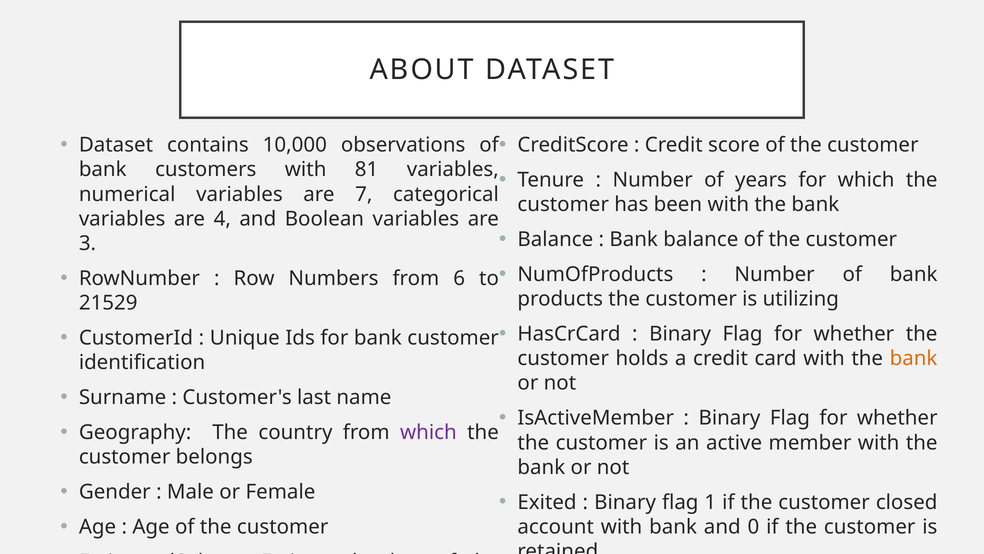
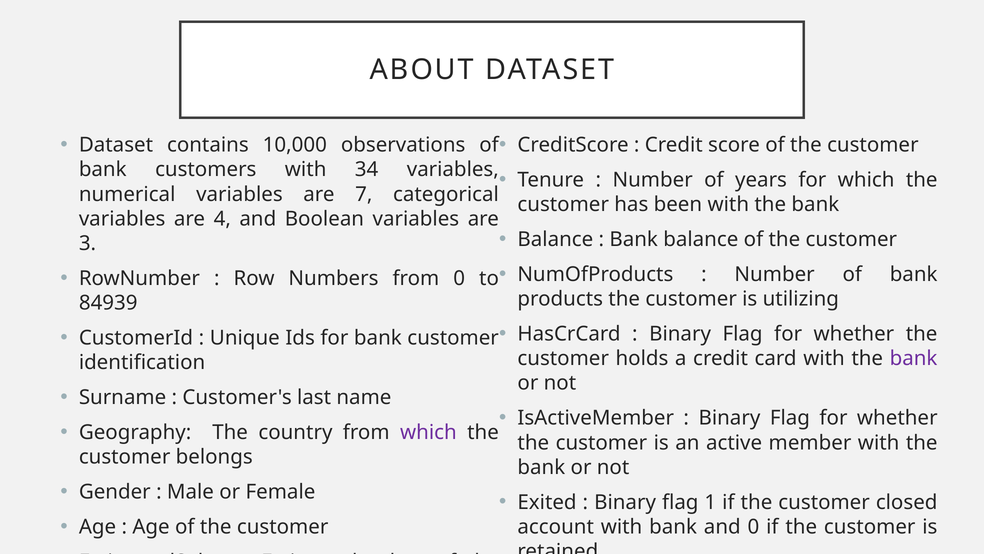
81: 81 -> 34
from 6: 6 -> 0
21529: 21529 -> 84939
bank at (914, 358) colour: orange -> purple
